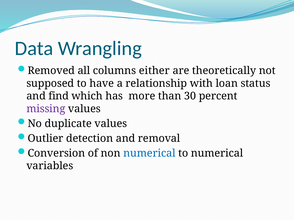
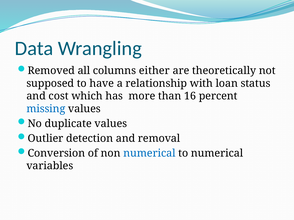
find: find -> cost
30: 30 -> 16
missing colour: purple -> blue
